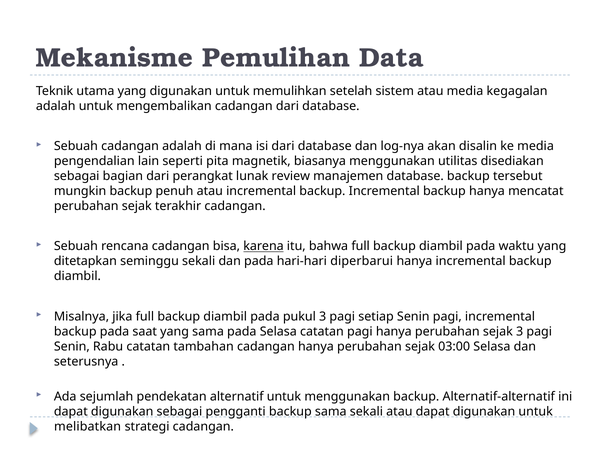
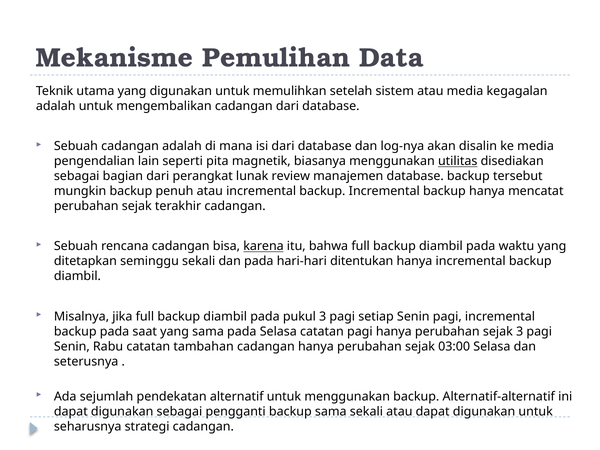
utilitas underline: none -> present
diperbarui: diperbarui -> ditentukan
melibatkan: melibatkan -> seharusnya
